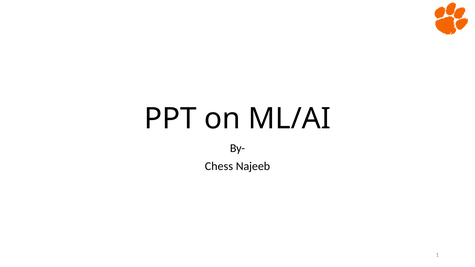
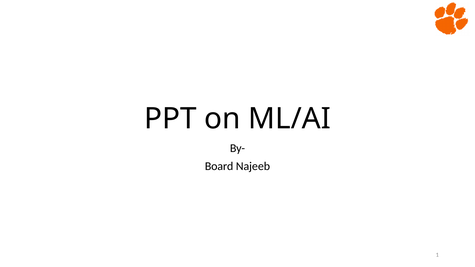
Chess: Chess -> Board
